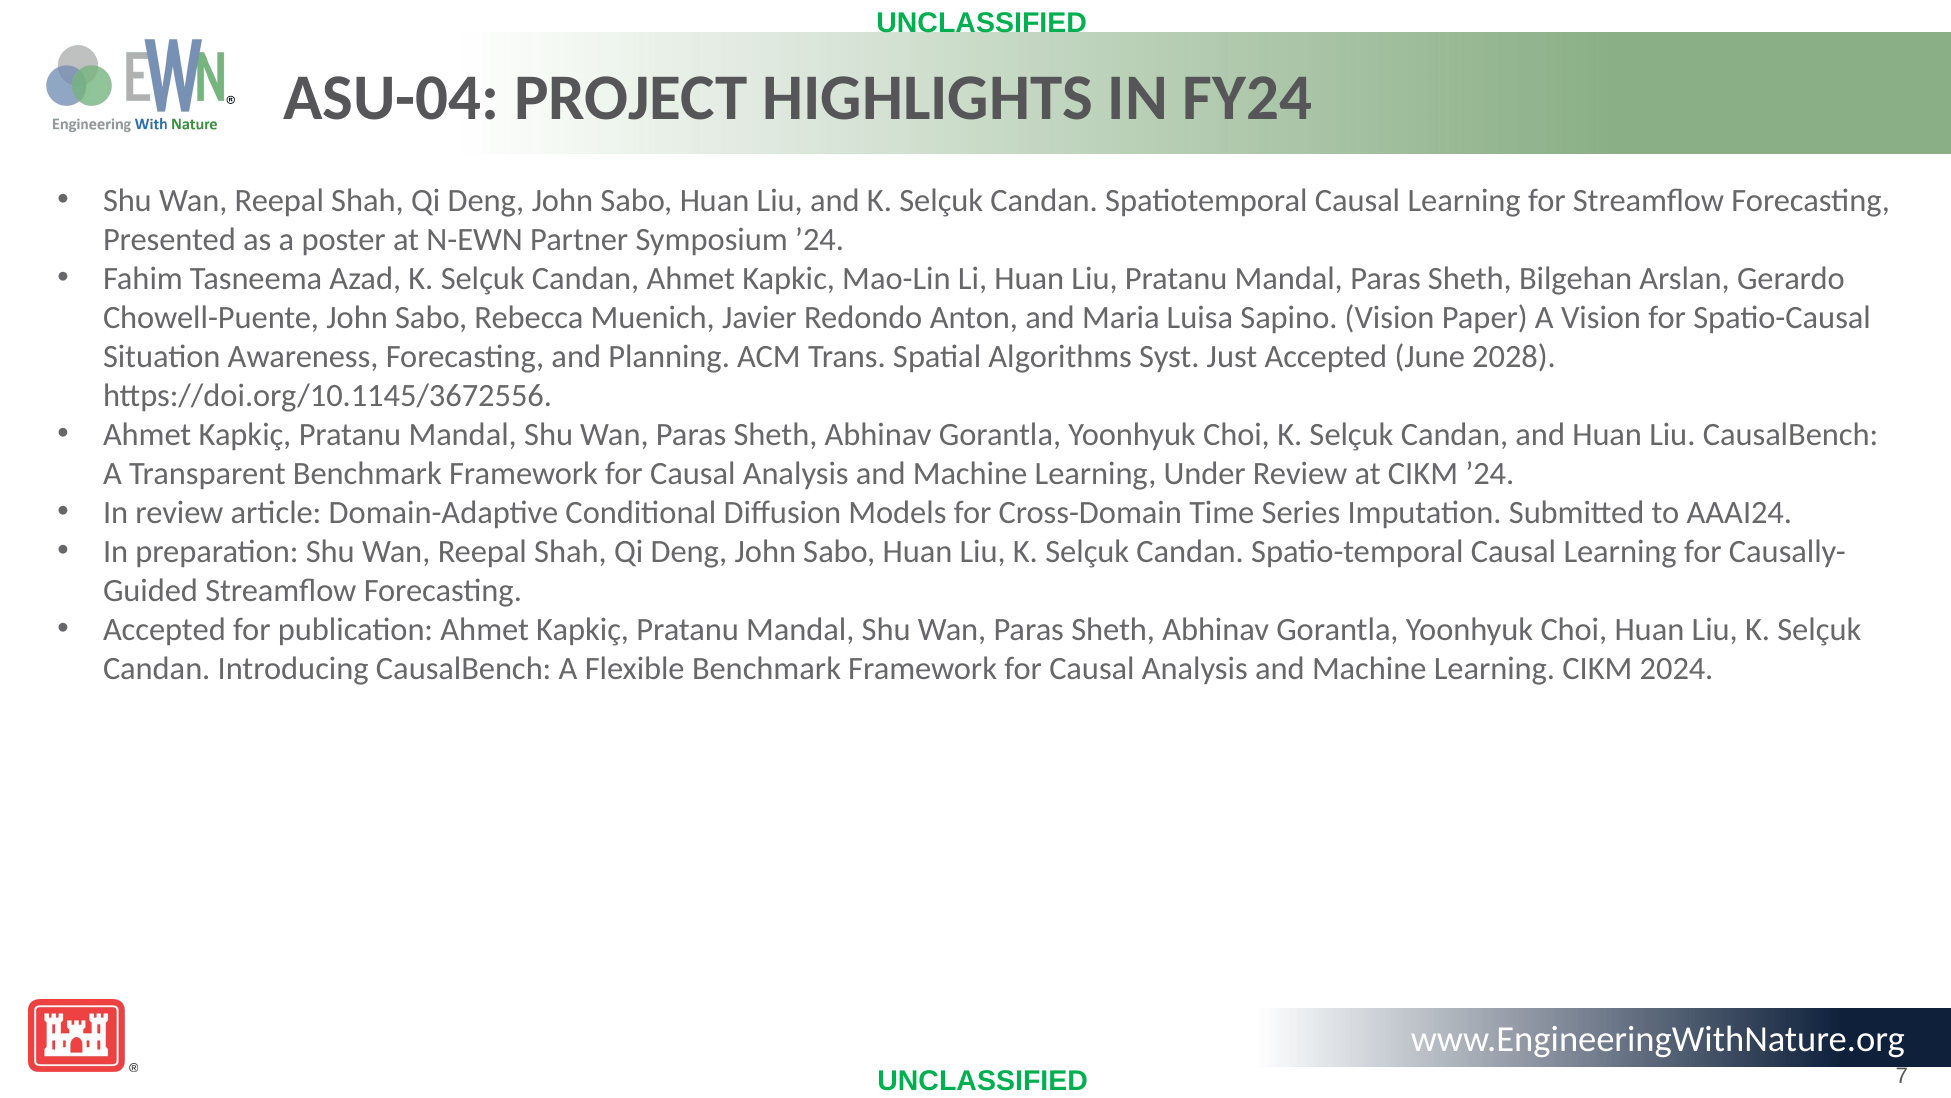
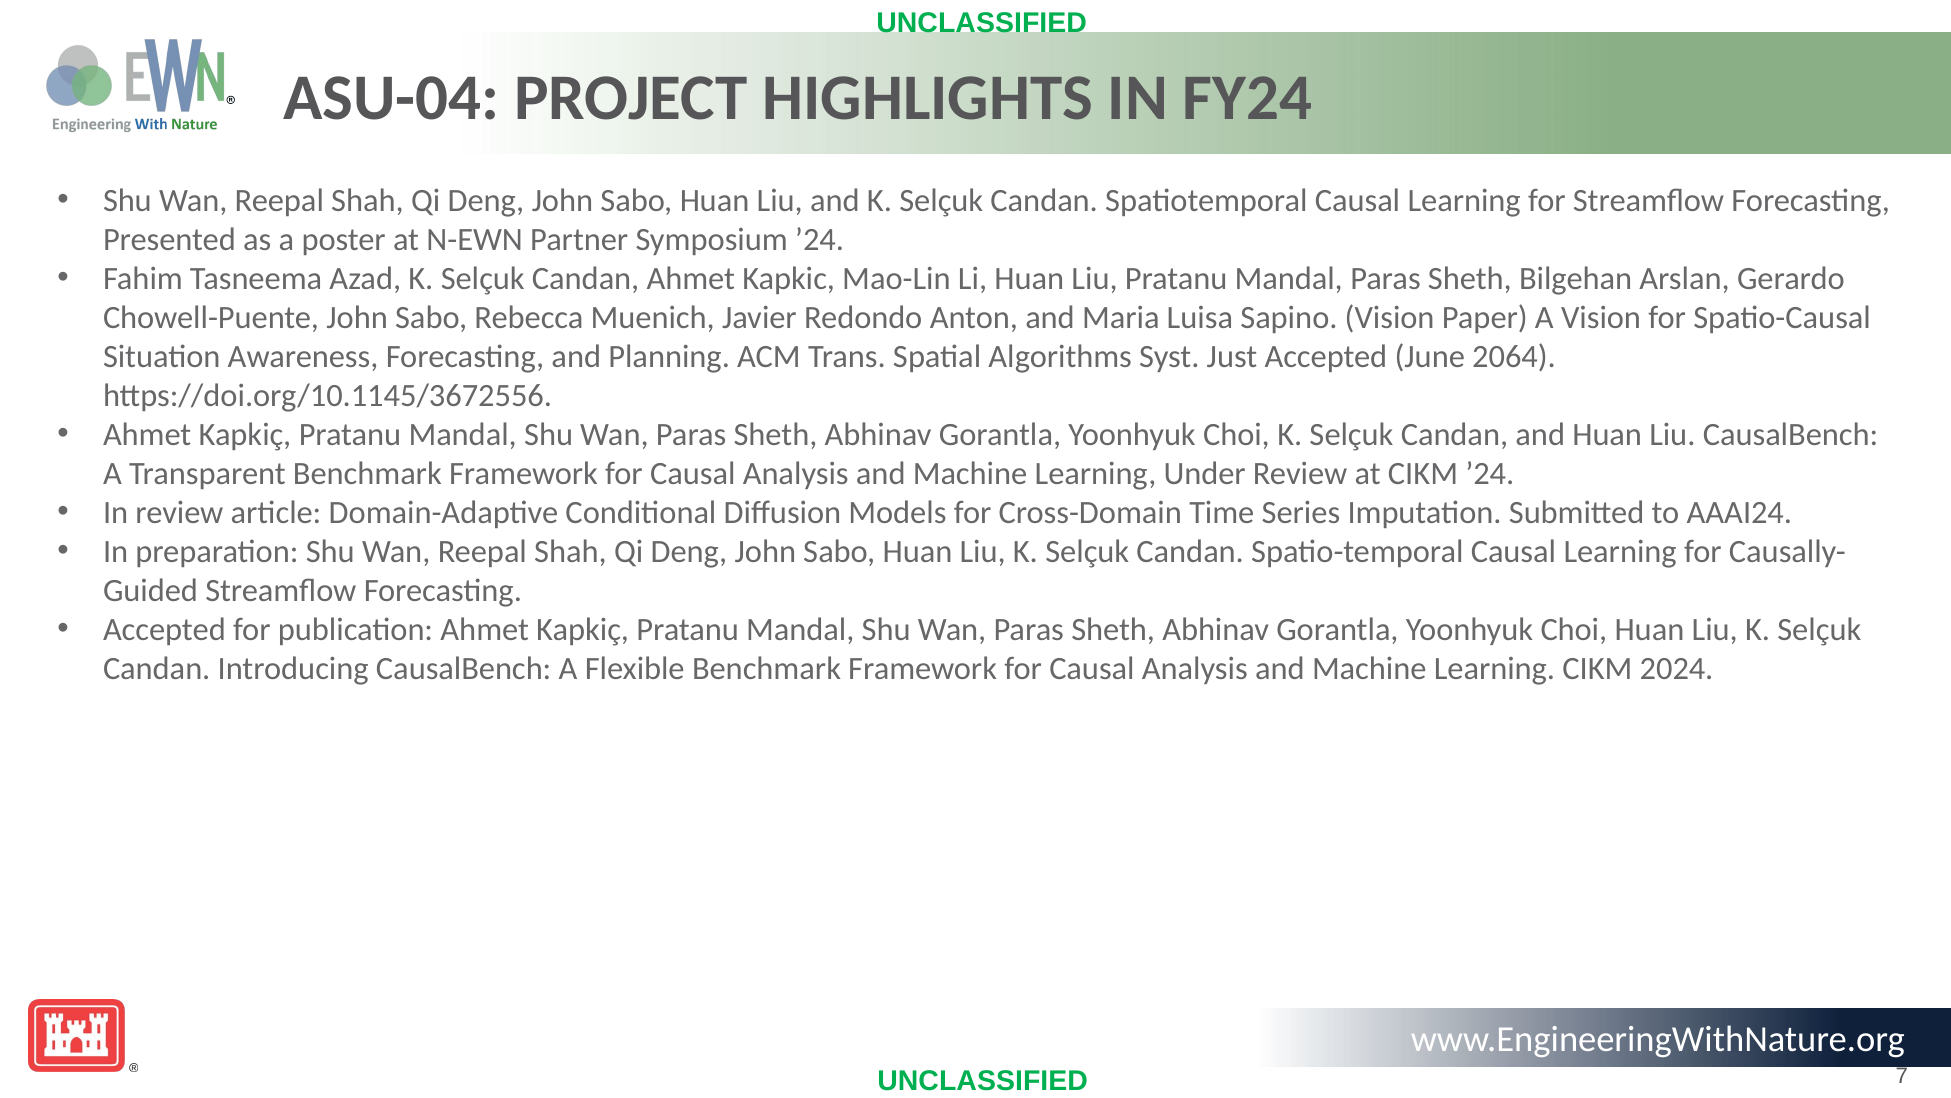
2028: 2028 -> 2064
